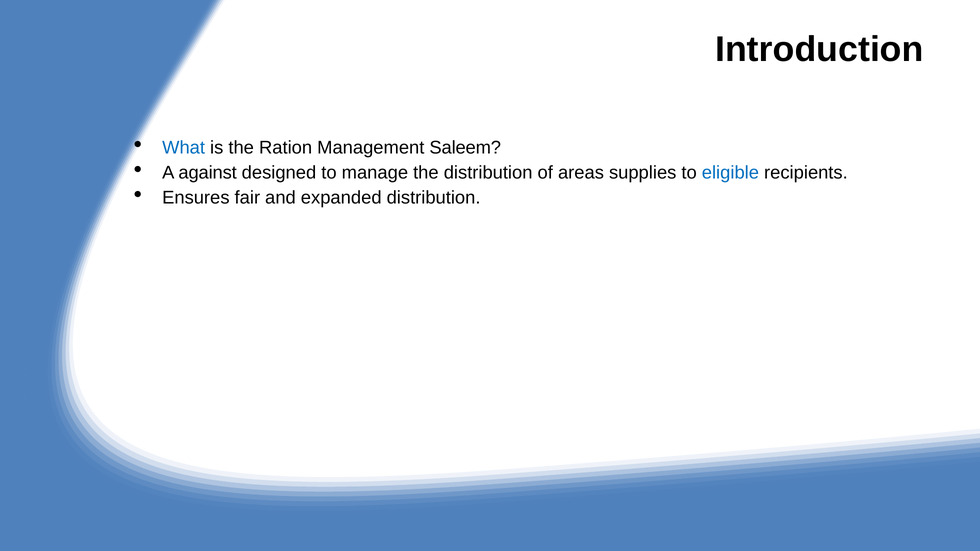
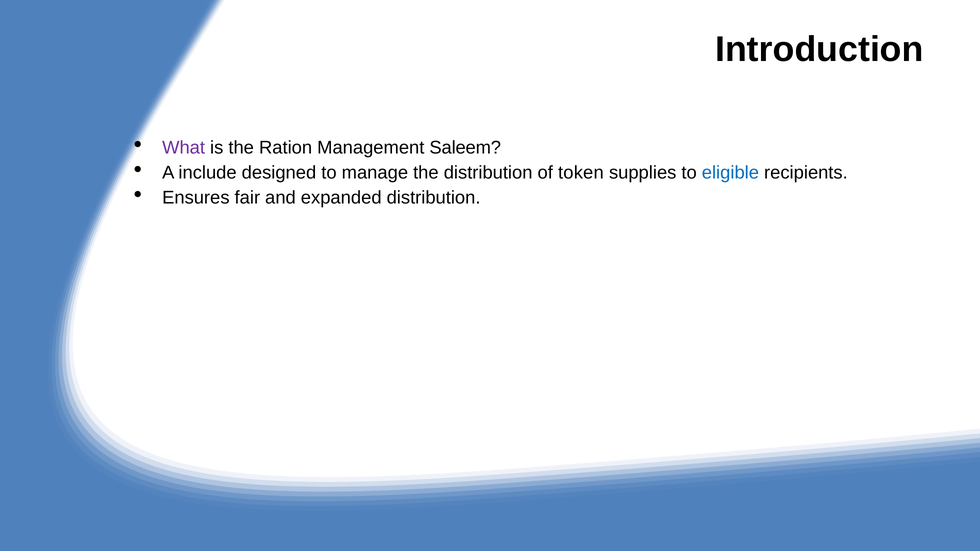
What colour: blue -> purple
against: against -> include
areas: areas -> token
